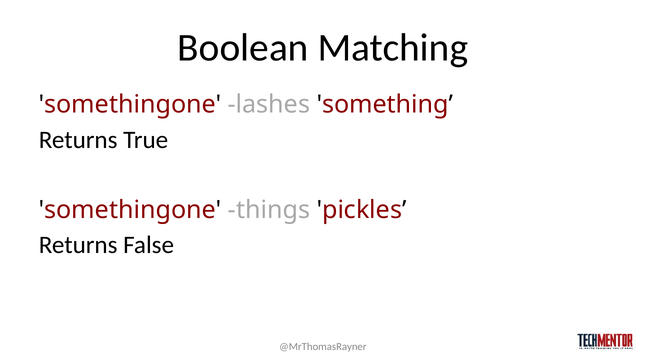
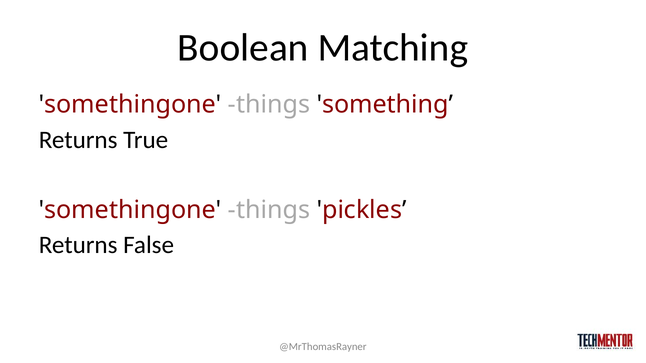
lashes at (269, 105): lashes -> things
